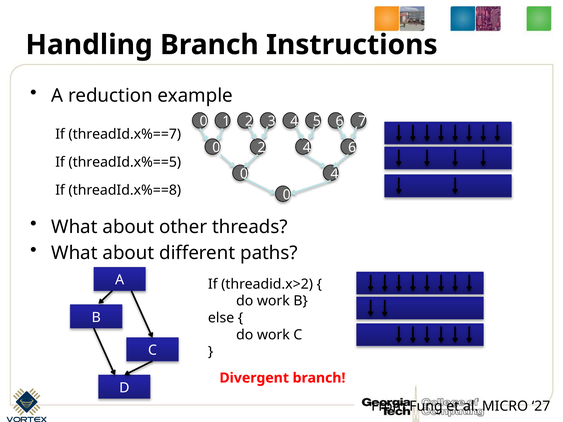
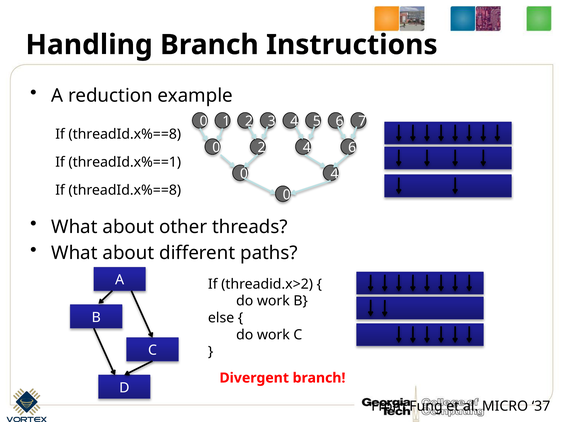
threadId.x%==7 at (125, 134): threadId.x%==7 -> threadId.x%==8
threadId.x%==5: threadId.x%==5 -> threadId.x%==1
27: 27 -> 37
